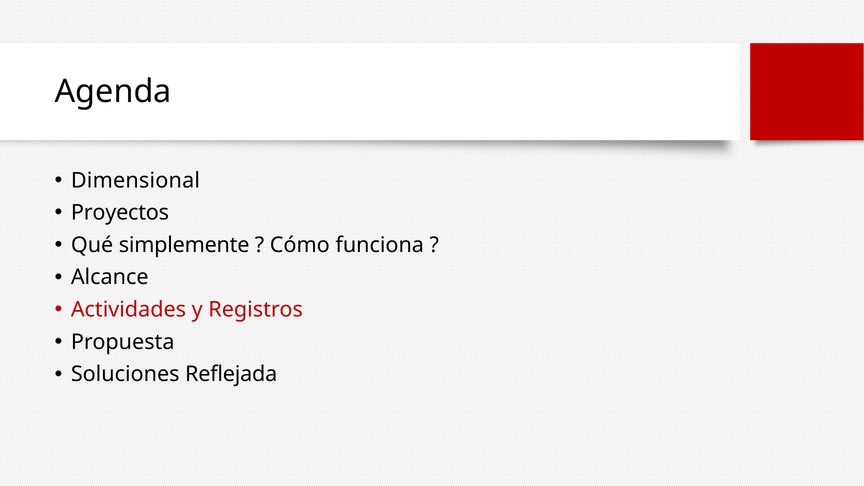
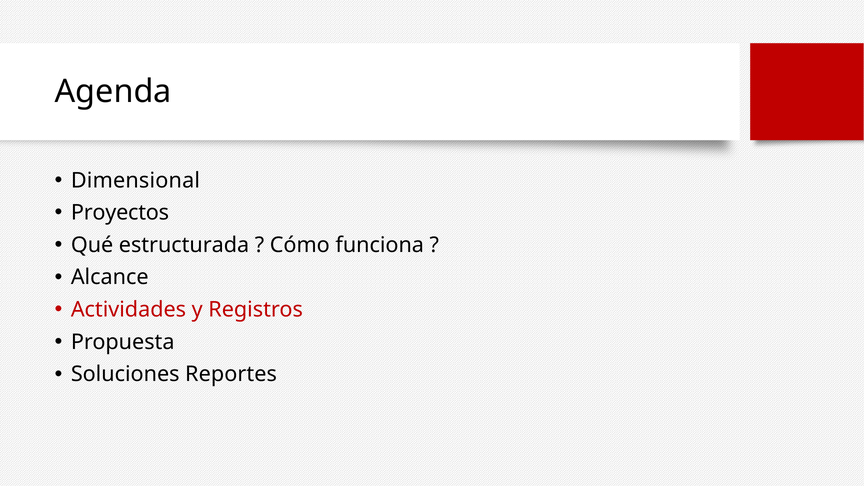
simplemente: simplemente -> estructurada
Reflejada: Reflejada -> Reportes
